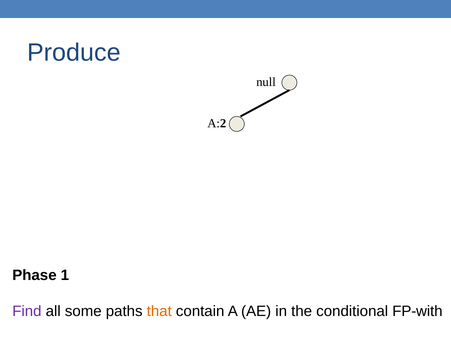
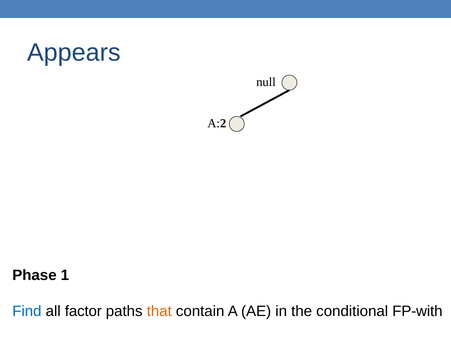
Produce: Produce -> Appears
Find colour: purple -> blue
some: some -> factor
